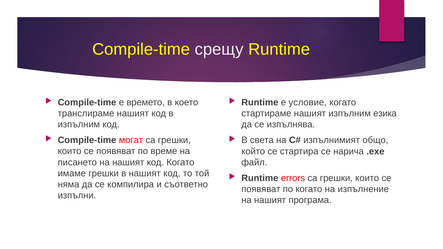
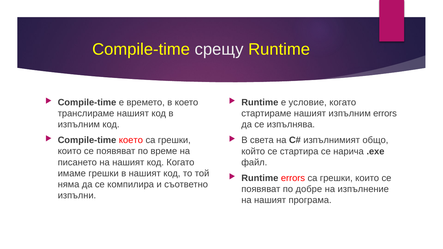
изпълним езика: езика -> errors
Compile-time могат: могат -> което
по когато: когато -> добре
